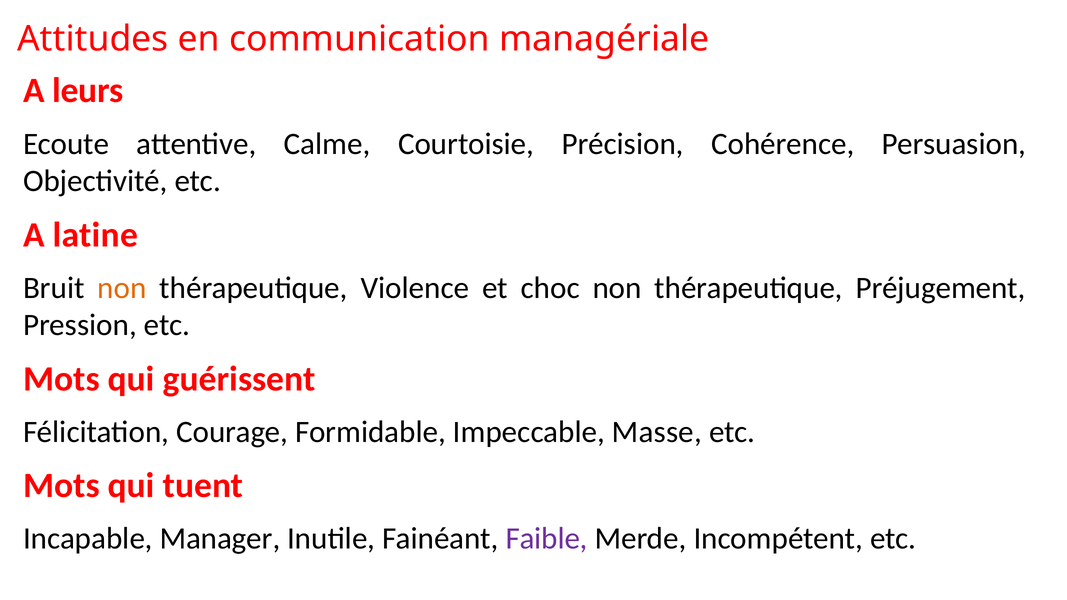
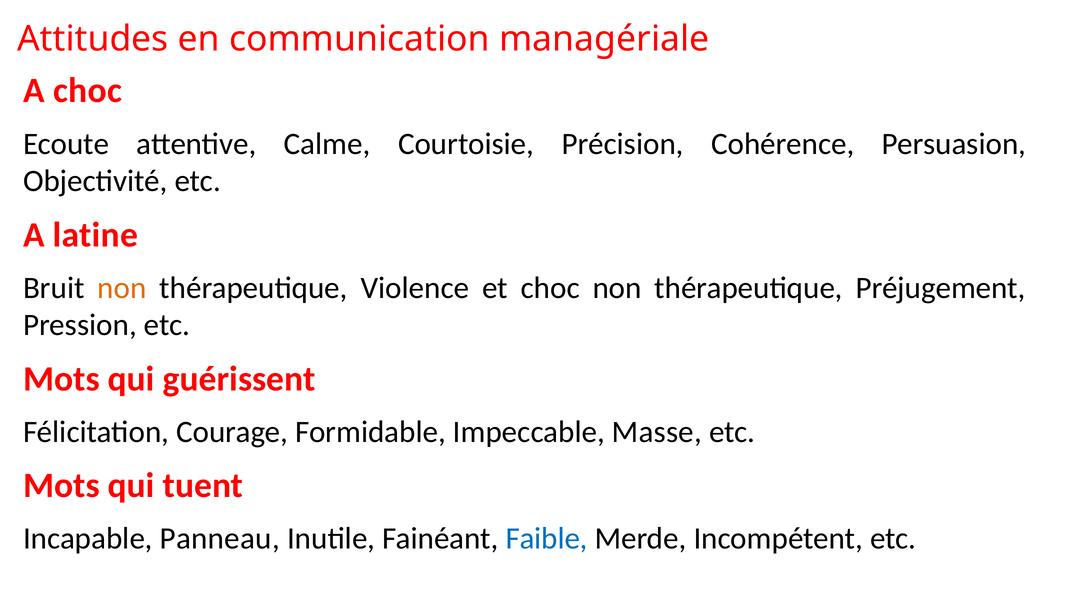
A leurs: leurs -> choc
Manager: Manager -> Panneau
Faible colour: purple -> blue
